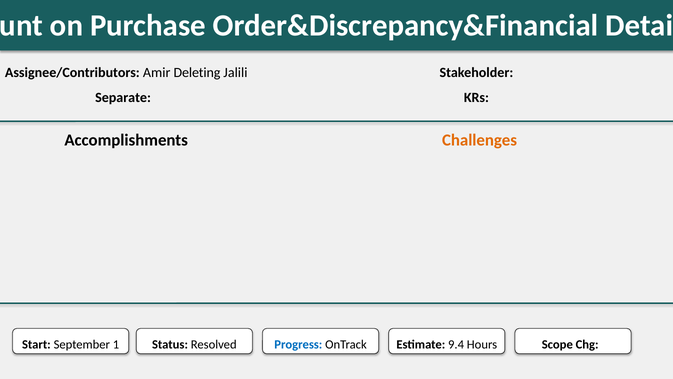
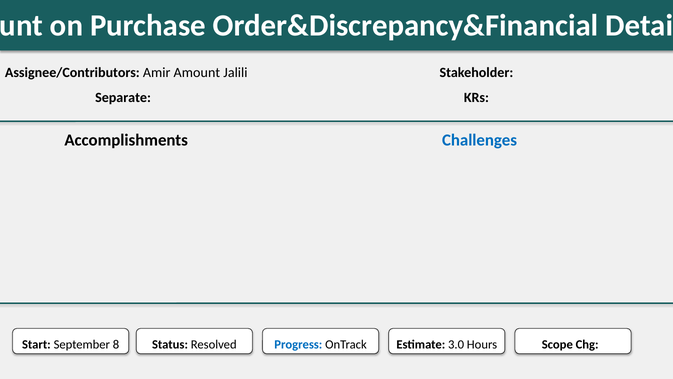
Deleting: Deleting -> Amount
Challenges colour: orange -> blue
1: 1 -> 8
9.4: 9.4 -> 3.0
